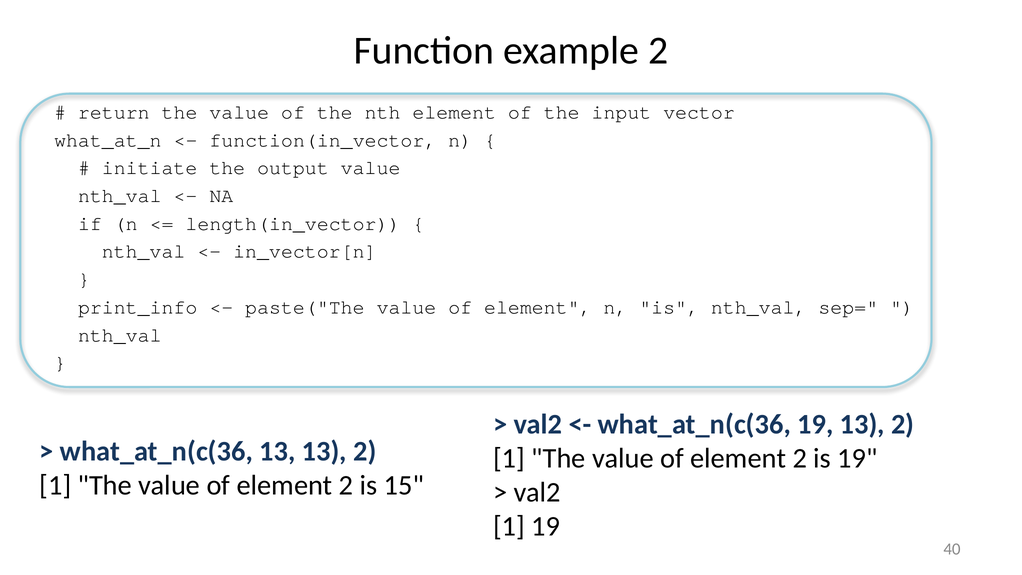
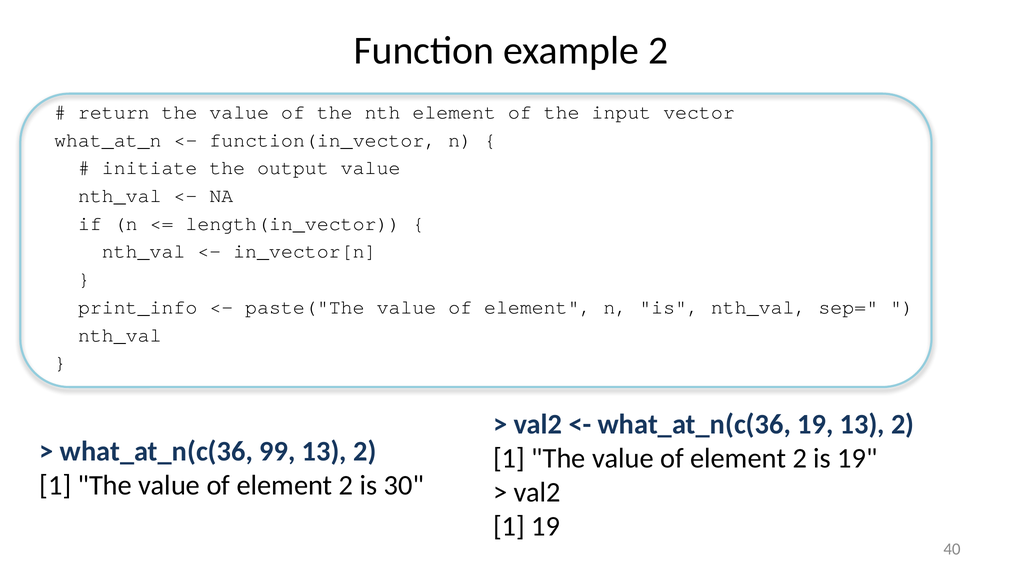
what_at_n(c(36 13: 13 -> 99
15: 15 -> 30
